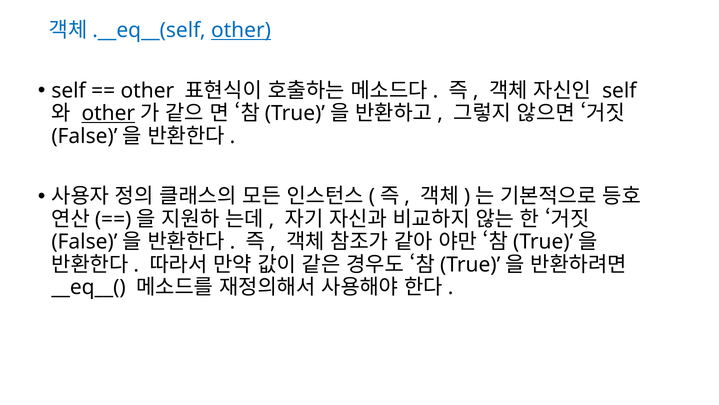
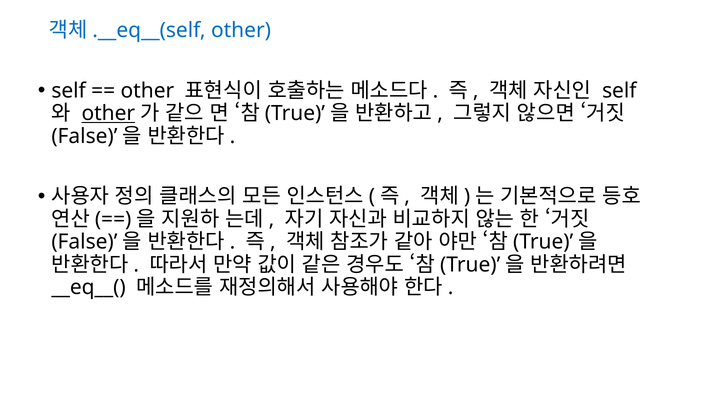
other at (241, 30) underline: present -> none
